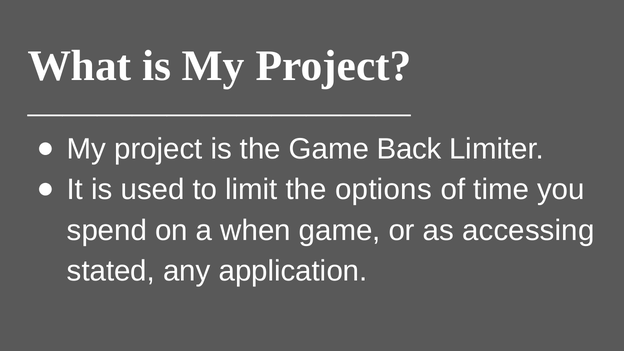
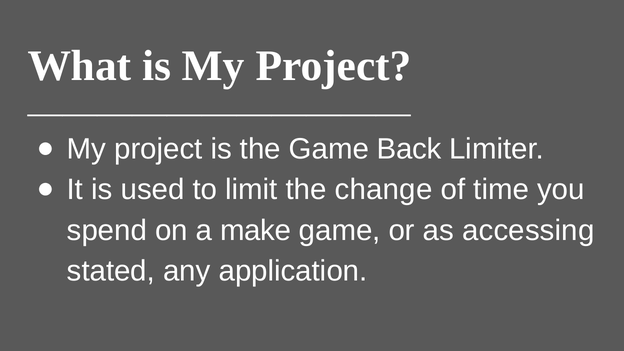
options: options -> change
when: when -> make
